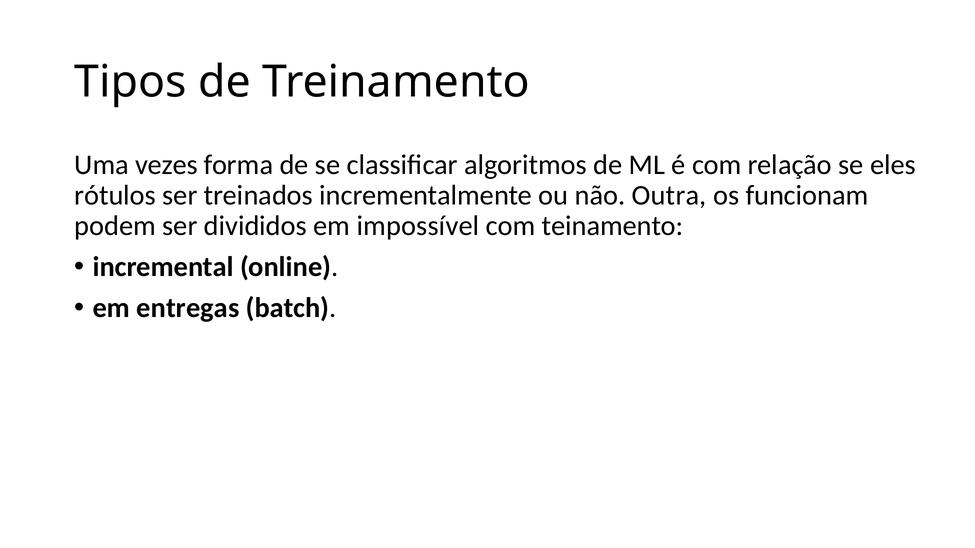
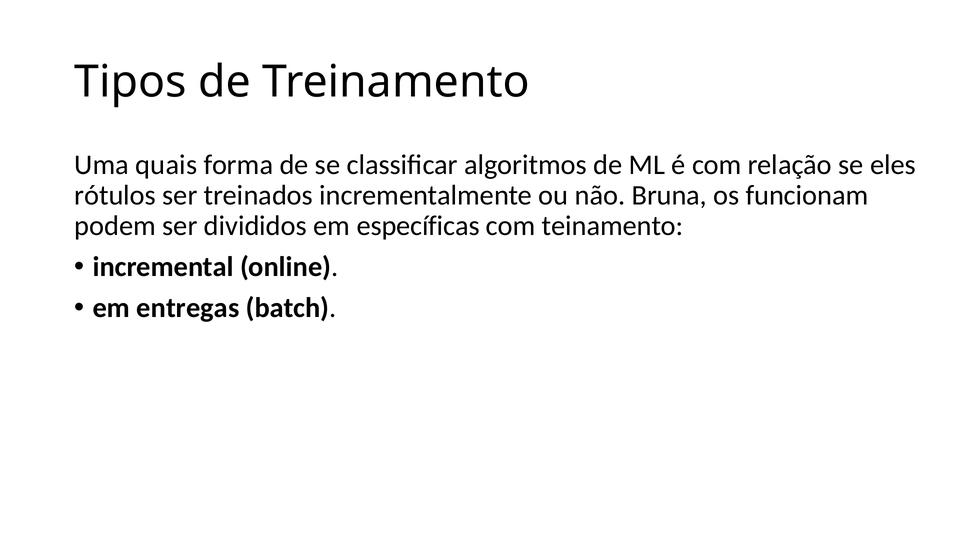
vezes: vezes -> quais
Outra: Outra -> Bruna
impossível: impossível -> específicas
